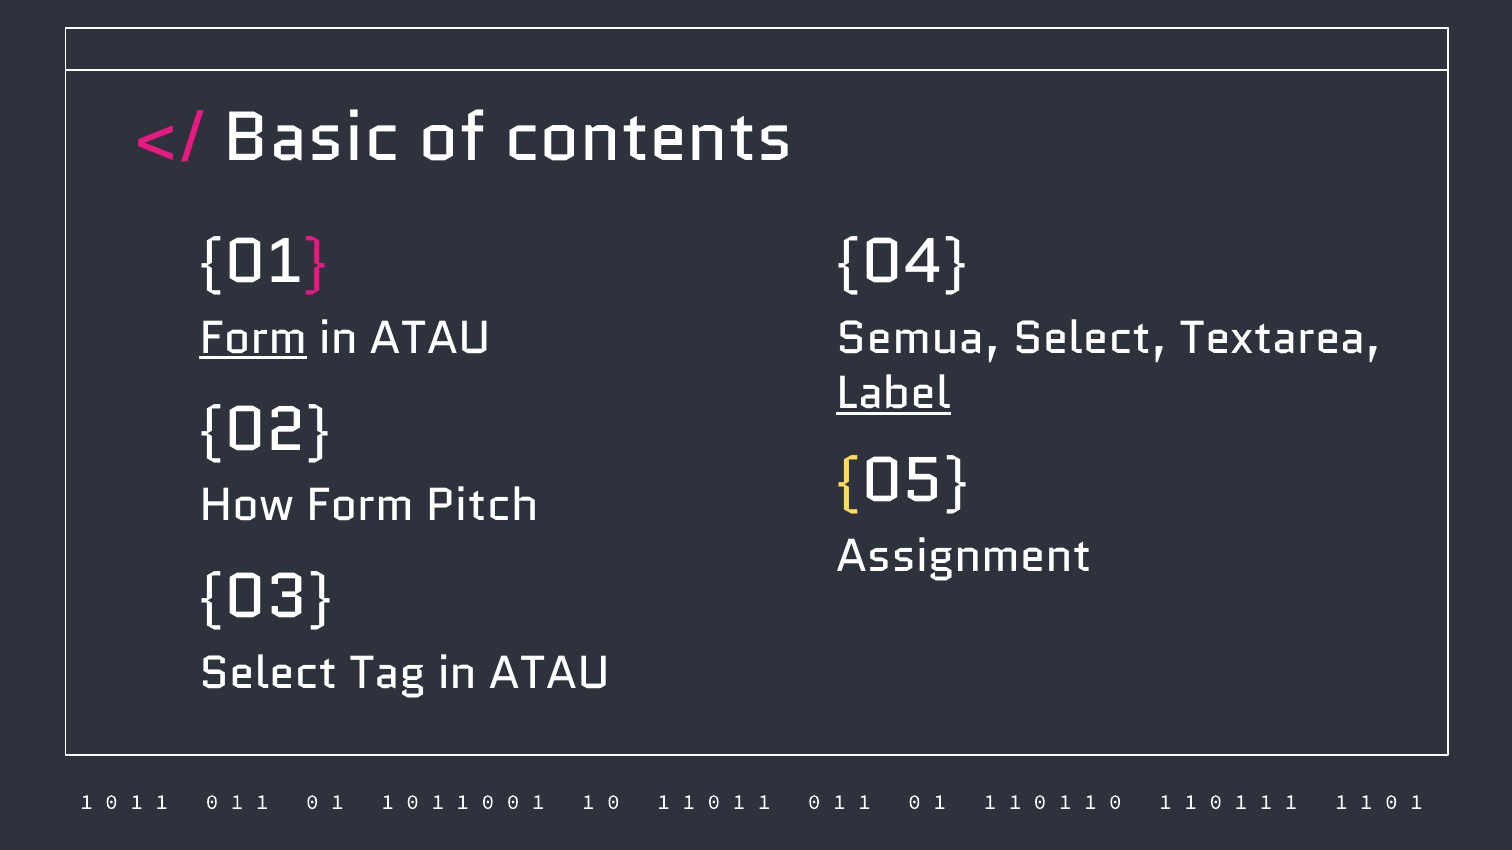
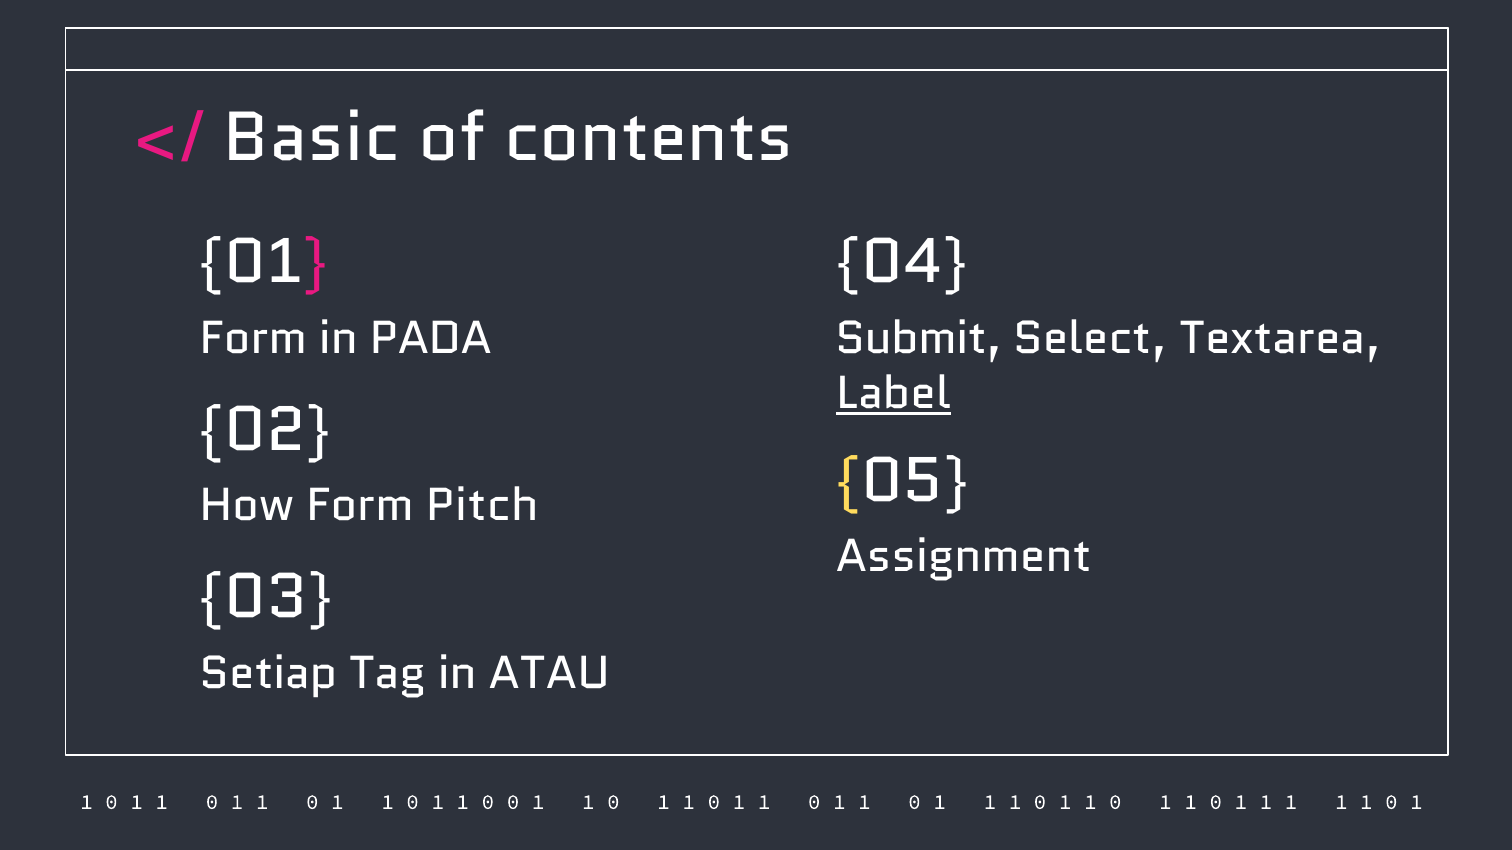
Form at (253, 338) underline: present -> none
ATAU at (430, 338): ATAU -> PADA
Semua: Semua -> Submit
Select at (268, 674): Select -> Setiap
